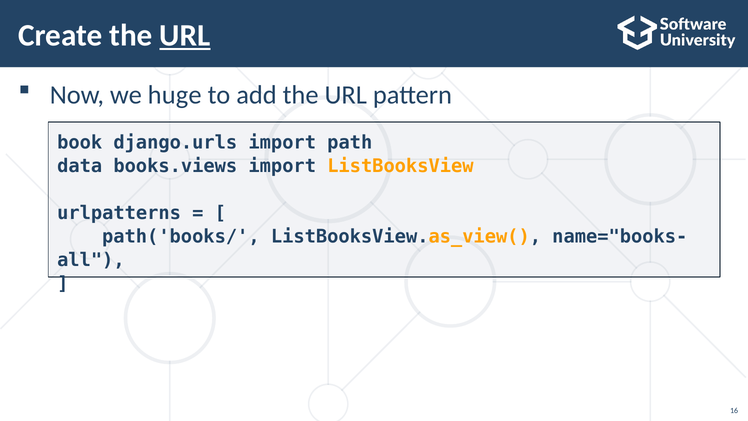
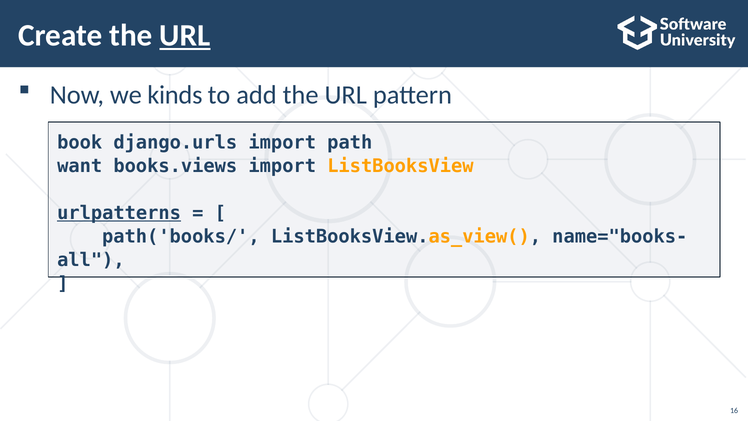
huge: huge -> kinds
data: data -> want
urlpatterns underline: none -> present
